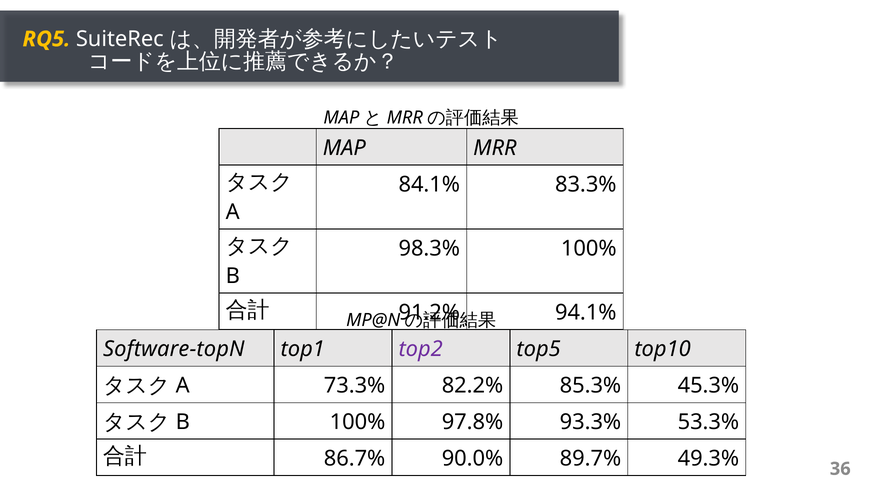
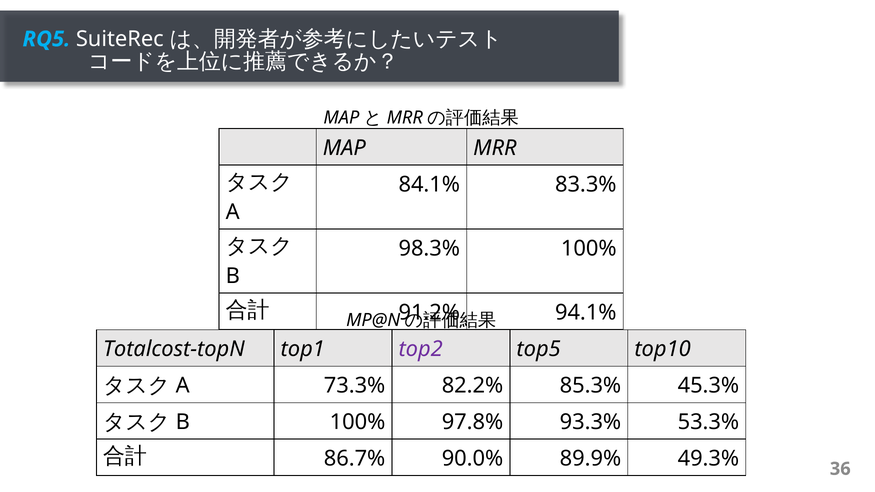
RQ5 colour: yellow -> light blue
Software-topN: Software-topN -> Totalcost-topN
89.7%: 89.7% -> 89.9%
